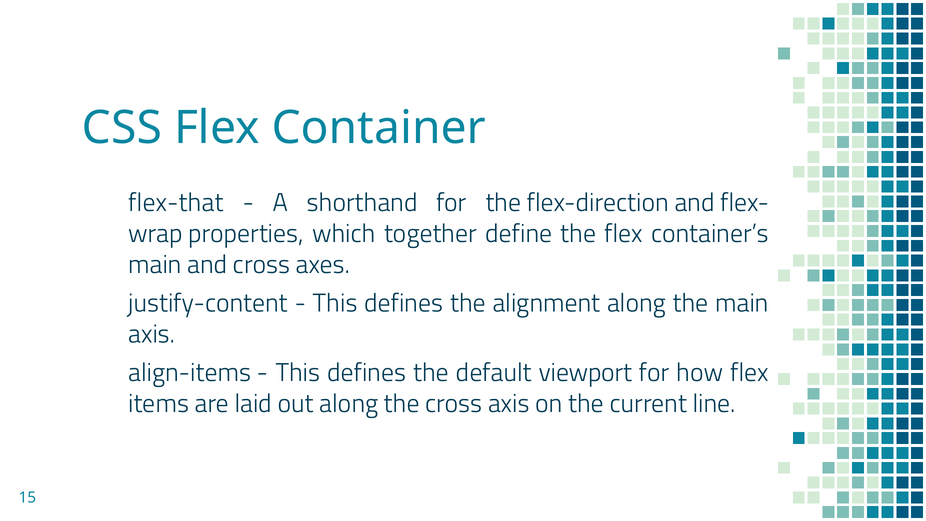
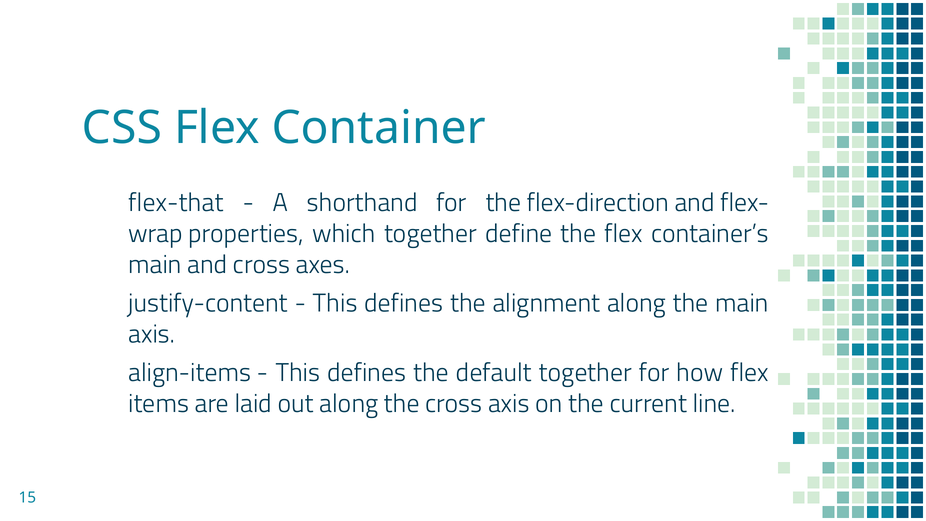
default viewport: viewport -> together
